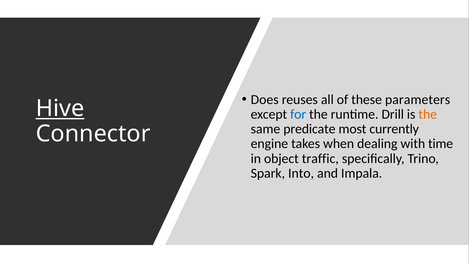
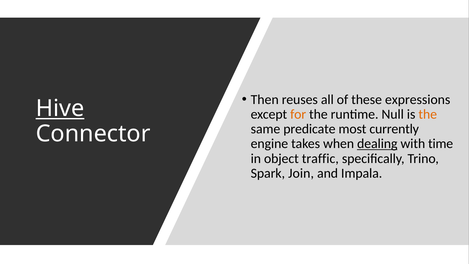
Does: Does -> Then
parameters: parameters -> expressions
for colour: blue -> orange
Drill: Drill -> Null
dealing underline: none -> present
Into: Into -> Join
